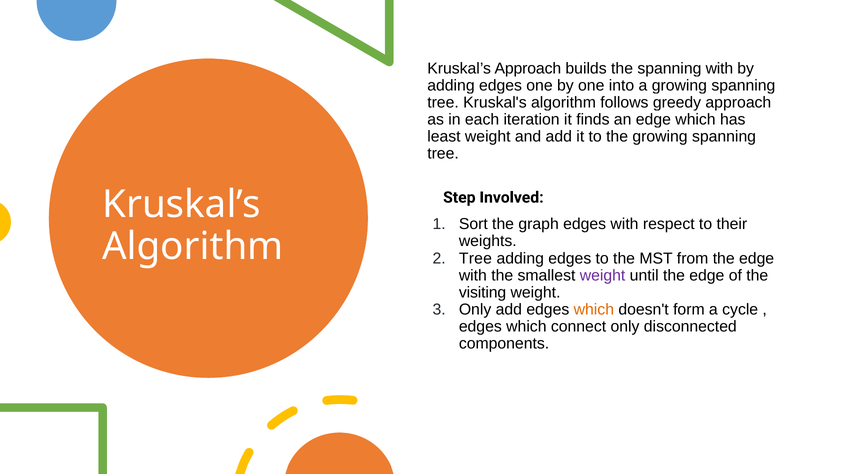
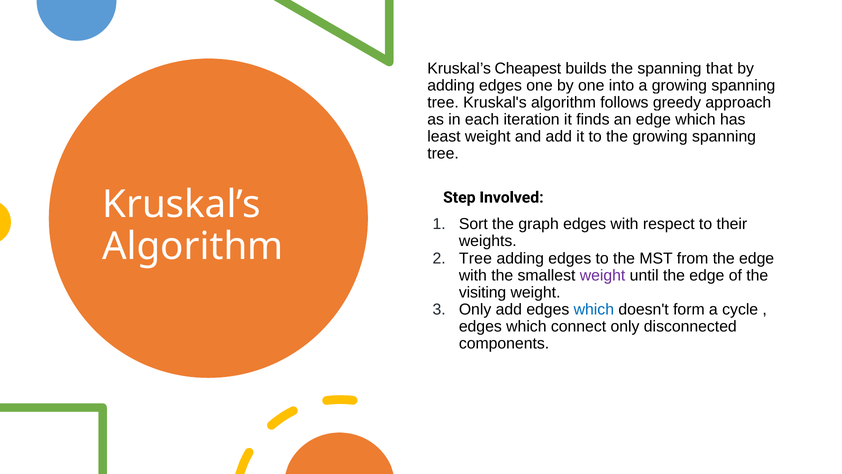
Kruskal’s Approach: Approach -> Cheapest
spanning with: with -> that
which at (594, 309) colour: orange -> blue
